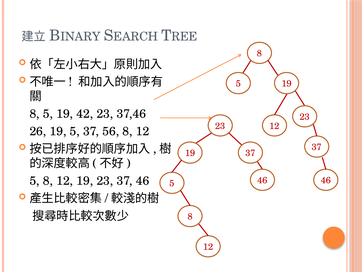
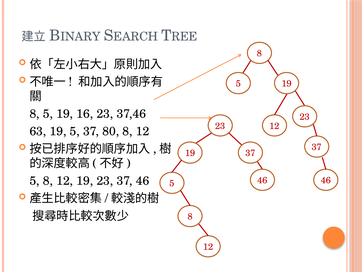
42: 42 -> 16
26: 26 -> 63
56: 56 -> 80
